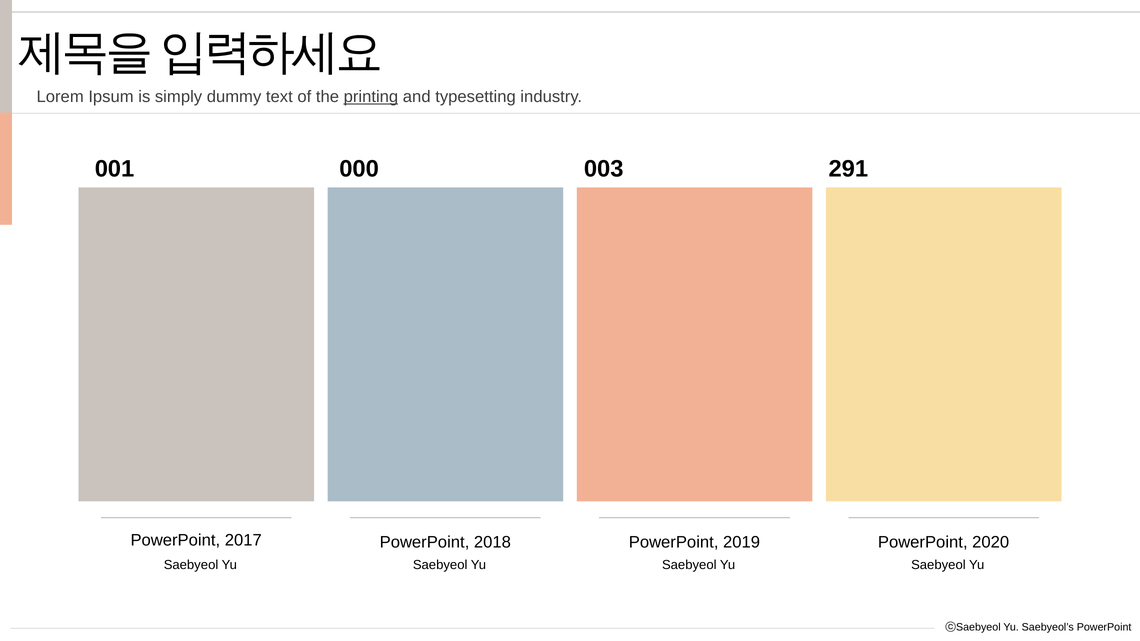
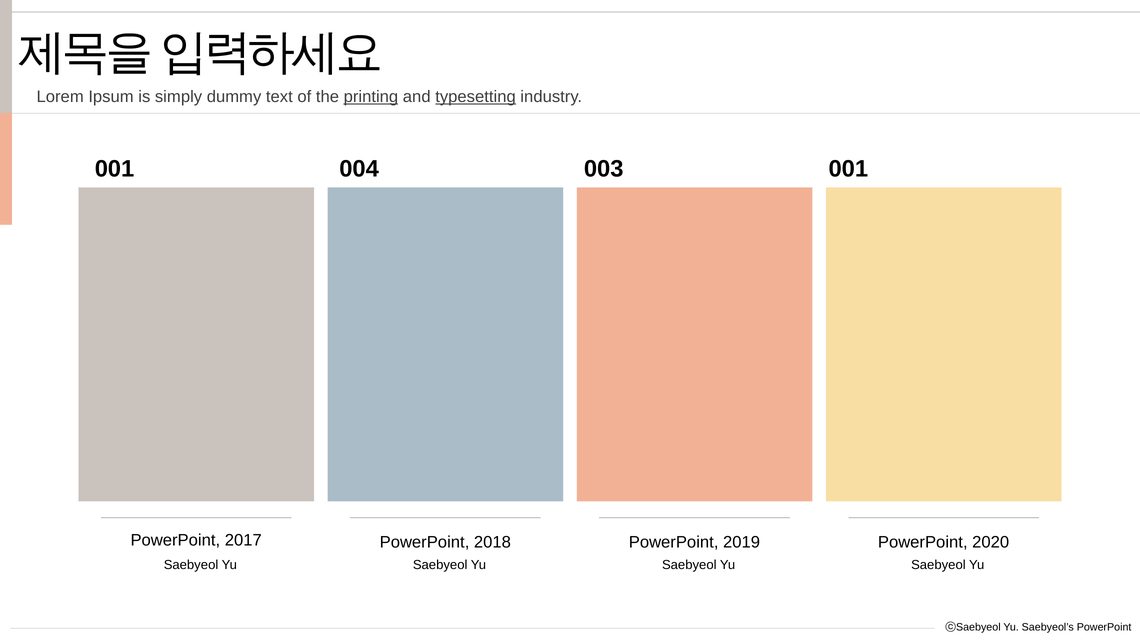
typesetting underline: none -> present
000: 000 -> 004
003 291: 291 -> 001
